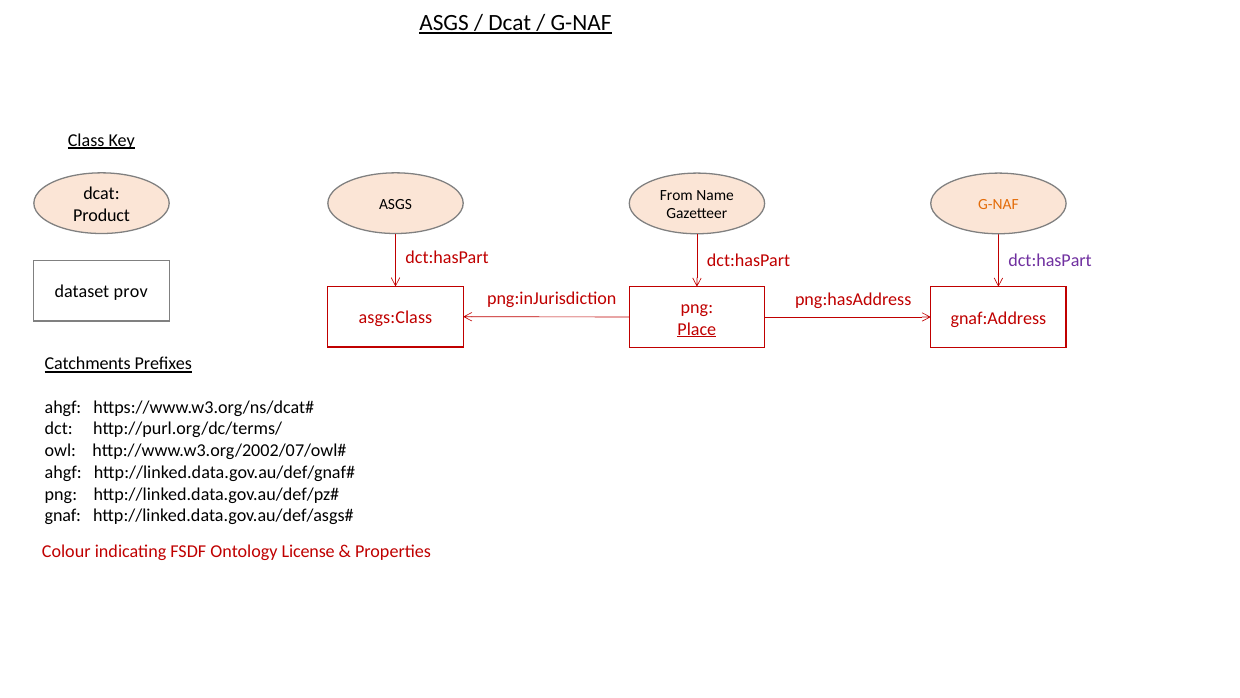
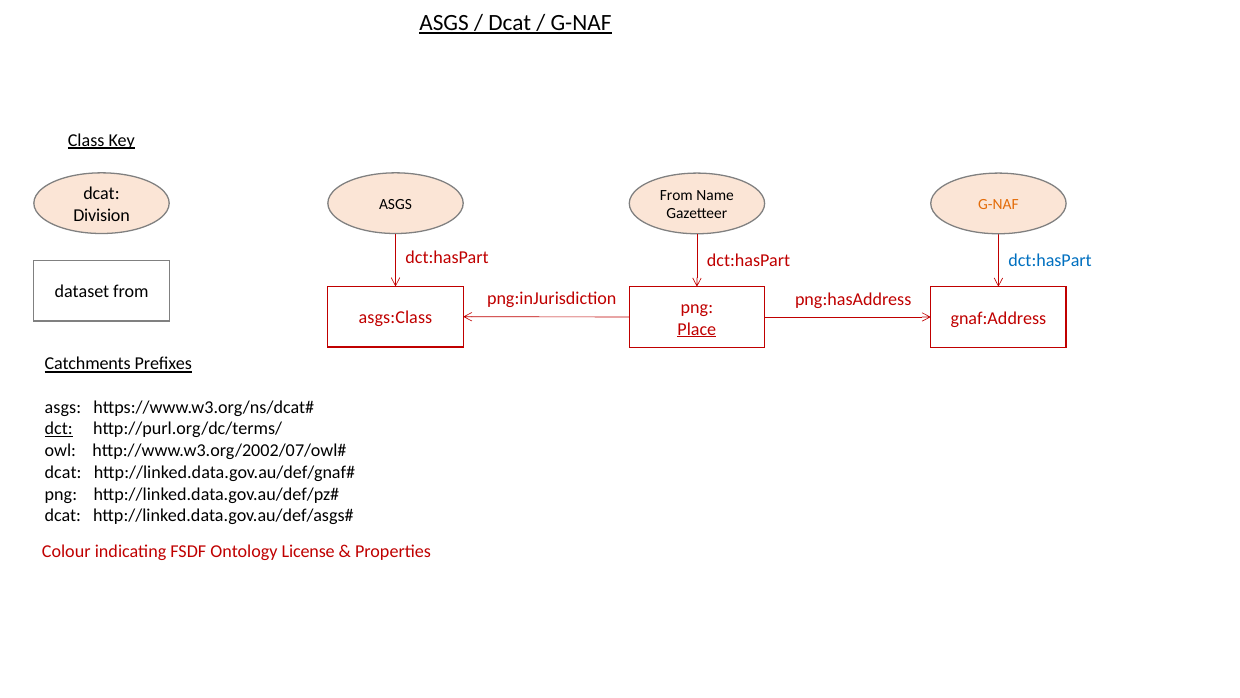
Product: Product -> Division
dct:hasPart at (1050, 260) colour: purple -> blue
dataset prov: prov -> from
ahgf at (63, 407): ahgf -> asgs
dct underline: none -> present
ahgf at (63, 472): ahgf -> dcat
gnaf at (63, 515): gnaf -> dcat
